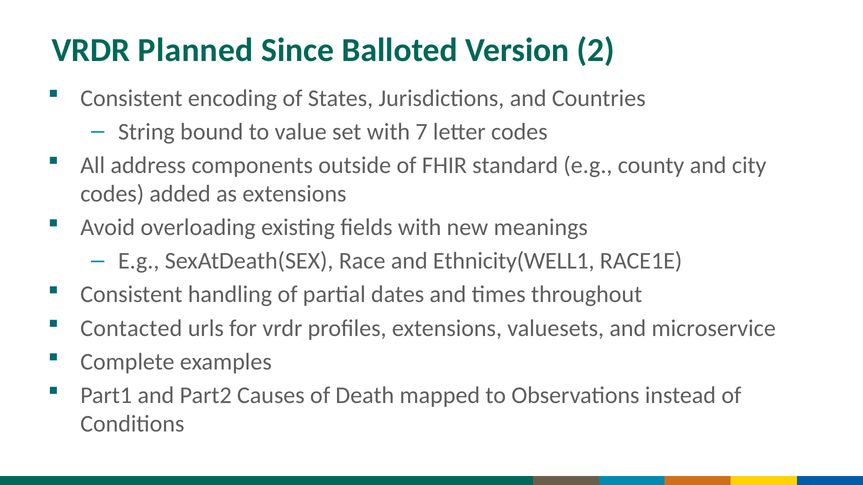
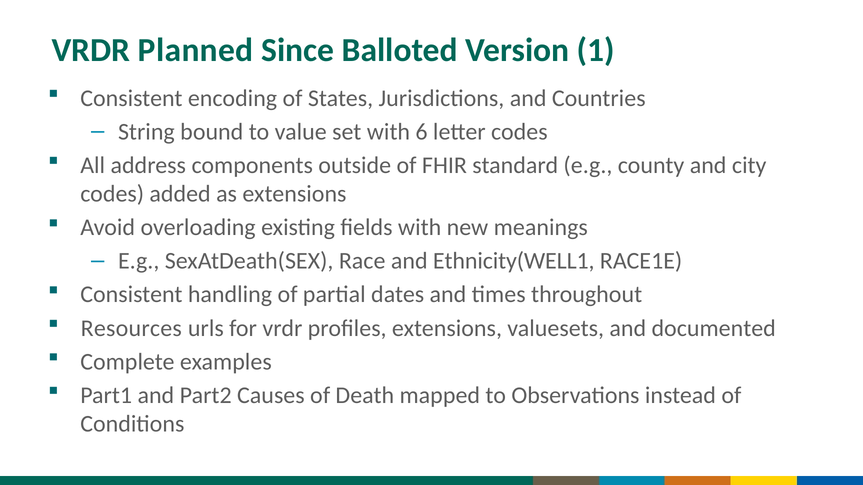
2: 2 -> 1
7: 7 -> 6
Contacted: Contacted -> Resources
microservice: microservice -> documented
